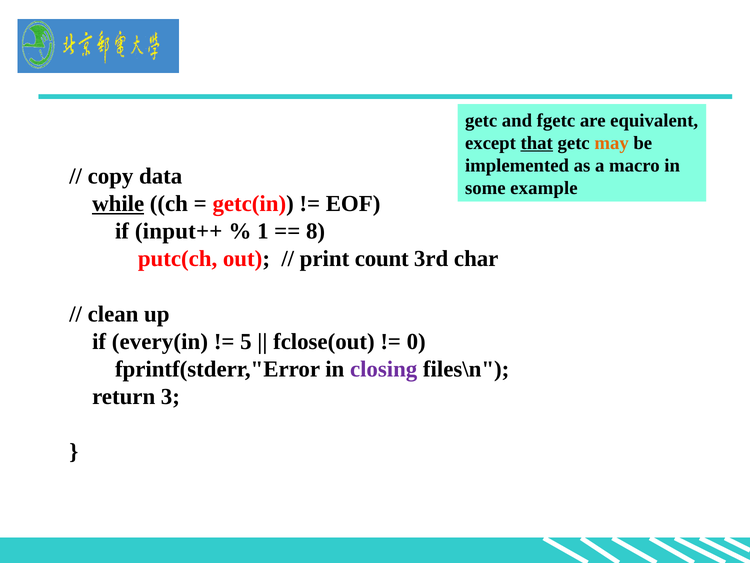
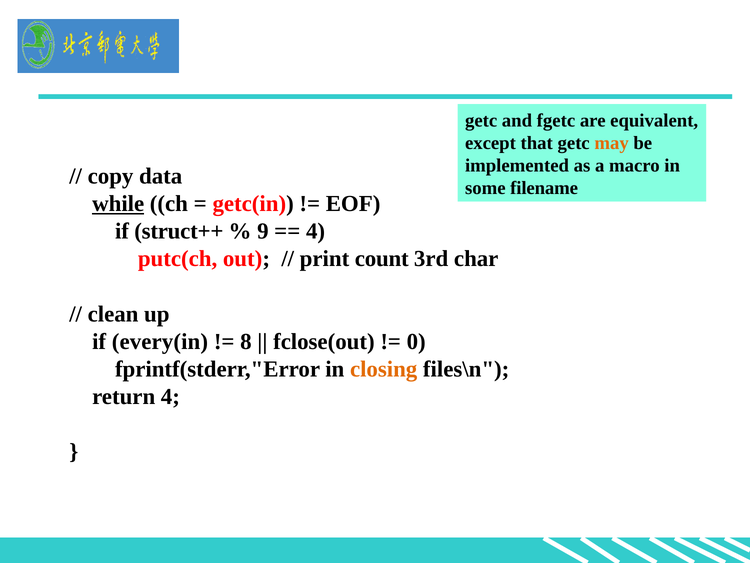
that underline: present -> none
example: example -> filename
input++: input++ -> struct++
1: 1 -> 9
8 at (316, 231): 8 -> 4
5: 5 -> 8
closing colour: purple -> orange
return 3: 3 -> 4
